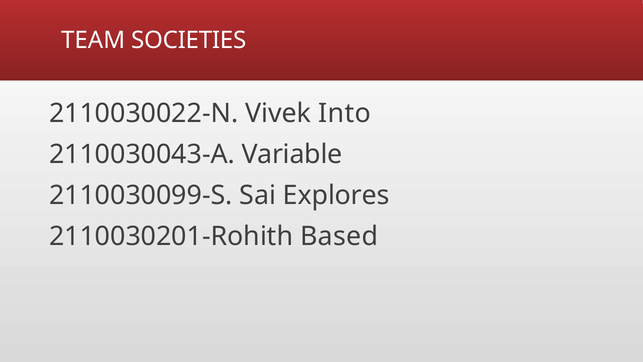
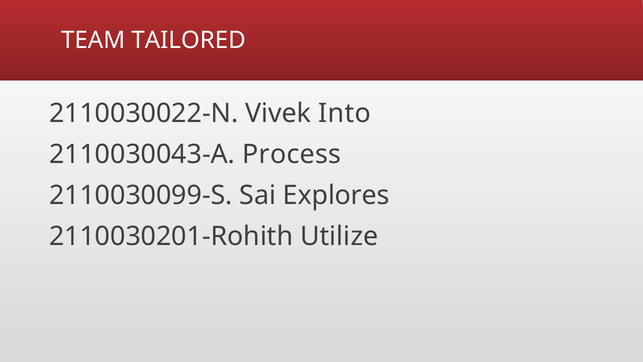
SOCIETIES: SOCIETIES -> TAILORED
Variable: Variable -> Process
Based: Based -> Utilize
